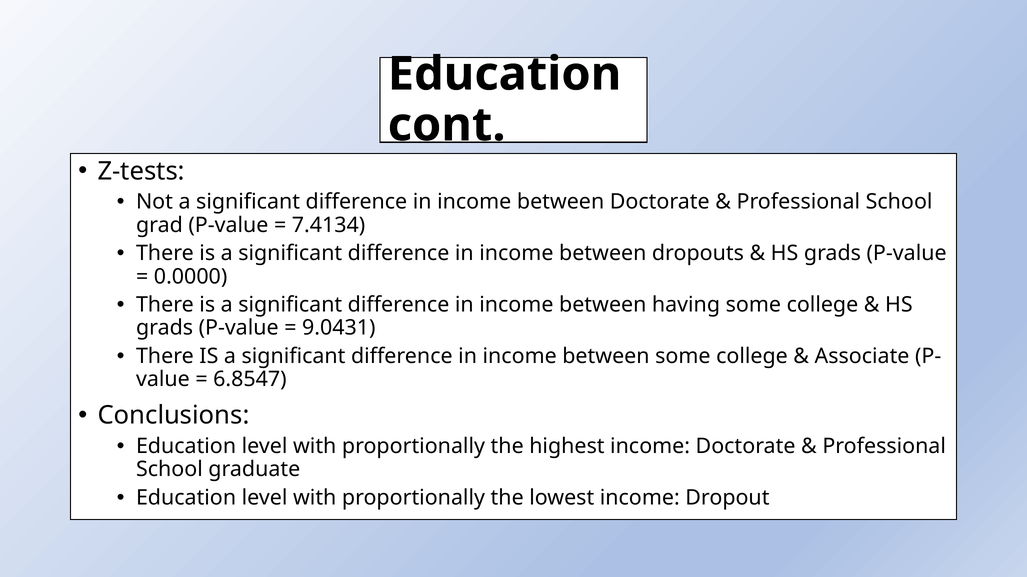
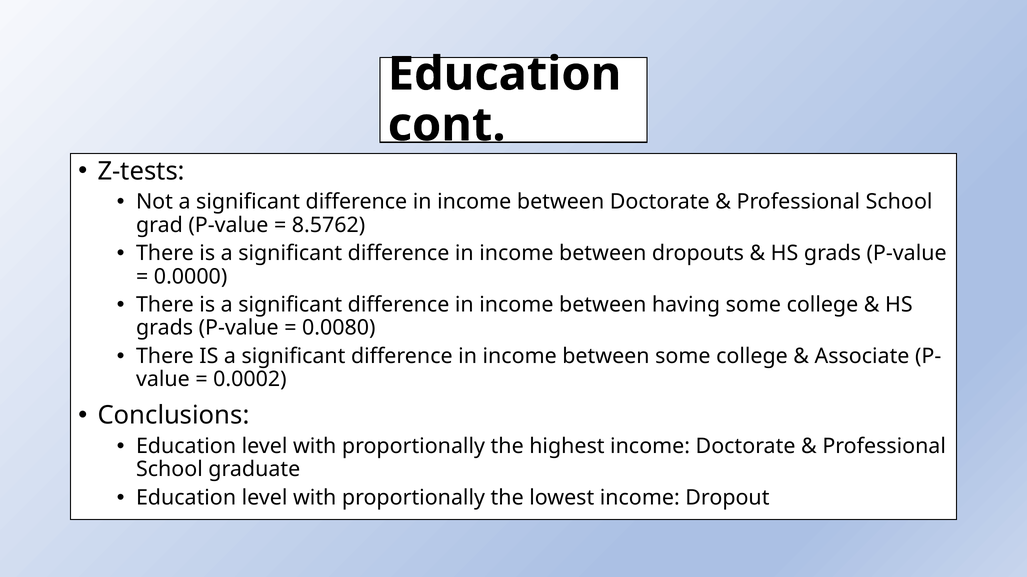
7.4134: 7.4134 -> 8.5762
9.0431: 9.0431 -> 0.0080
6.8547: 6.8547 -> 0.0002
